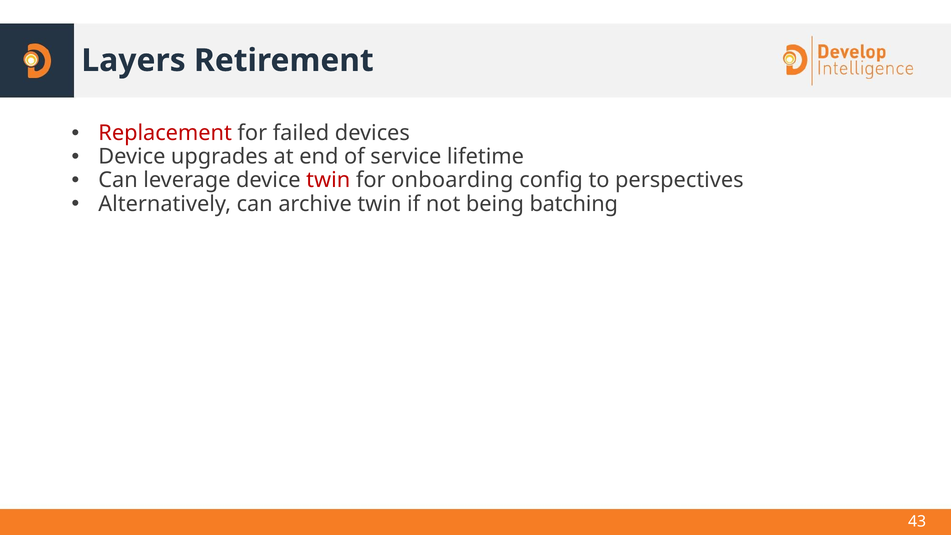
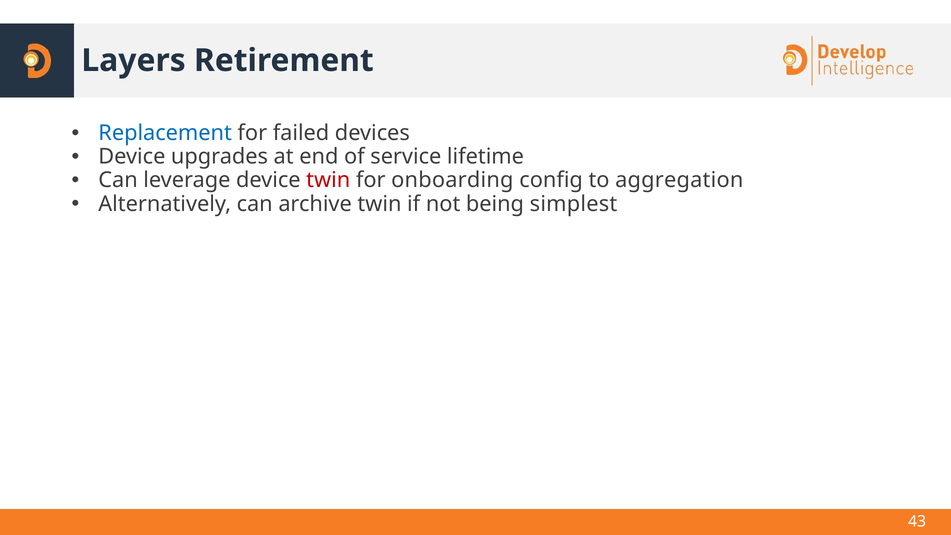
Replacement colour: red -> blue
perspectives: perspectives -> aggregation
batching: batching -> simplest
